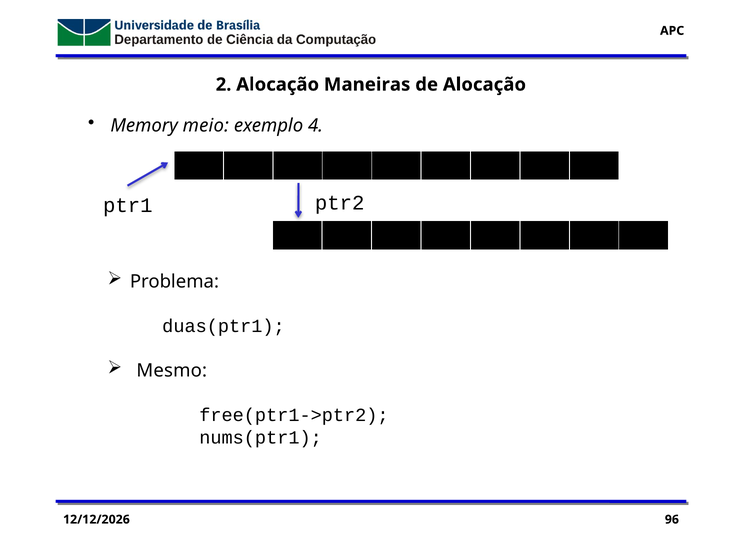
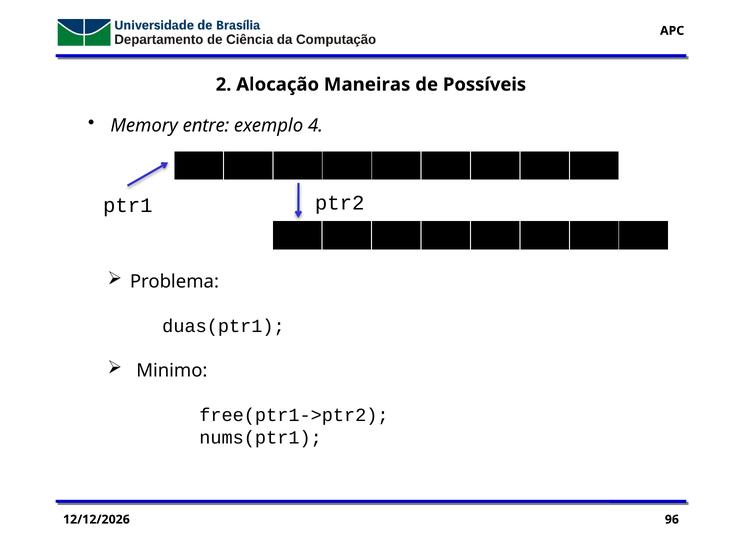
de Alocação: Alocação -> Possíveis
meio: meio -> entre
Mesmo: Mesmo -> Minimo
